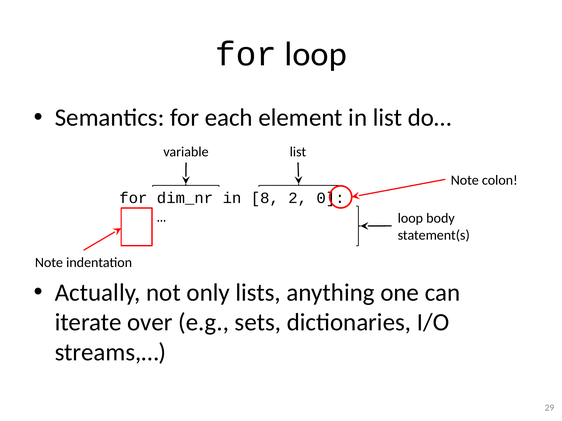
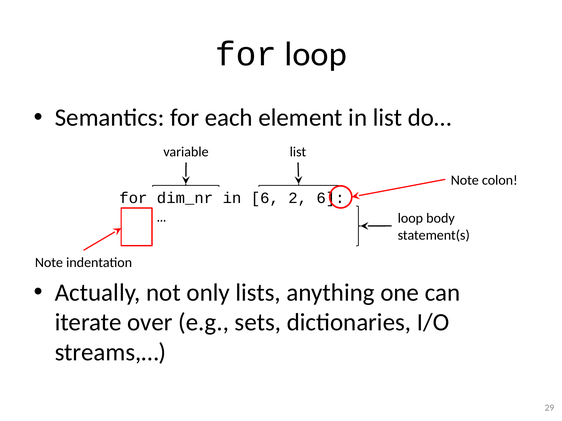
in 8: 8 -> 6
2 0: 0 -> 6
